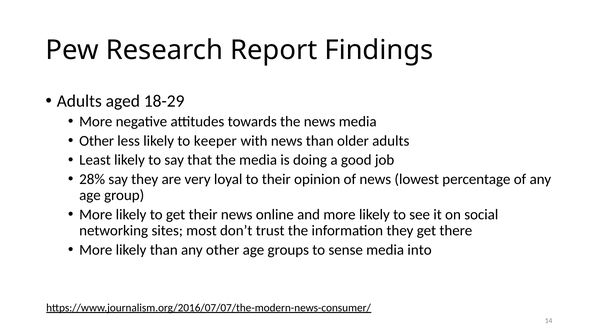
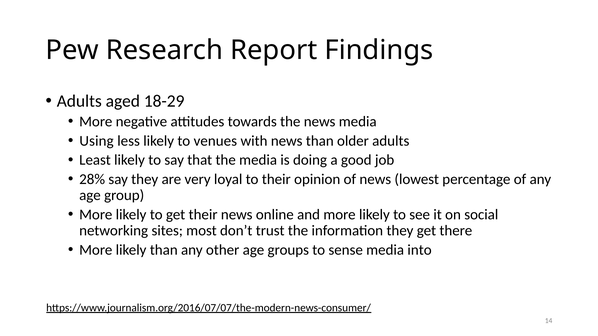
Other at (97, 141): Other -> Using
keeper: keeper -> venues
